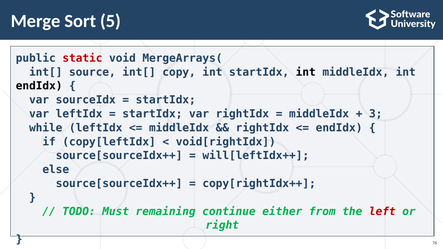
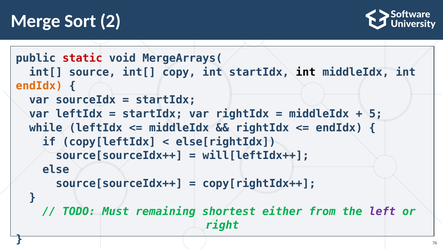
5: 5 -> 2
endIdx at (39, 86) colour: black -> orange
3: 3 -> 5
void[rightIdx: void[rightIdx -> else[rightIdx
continue: continue -> shortest
left colour: red -> purple
